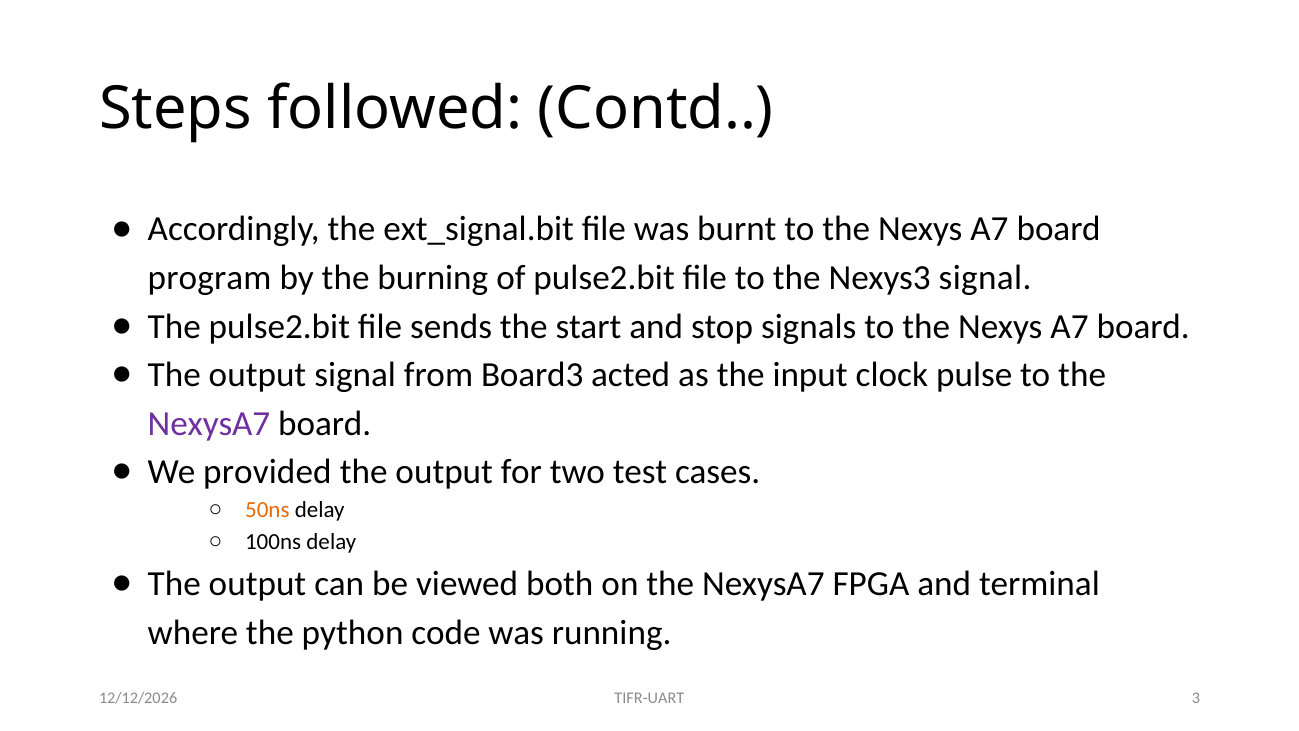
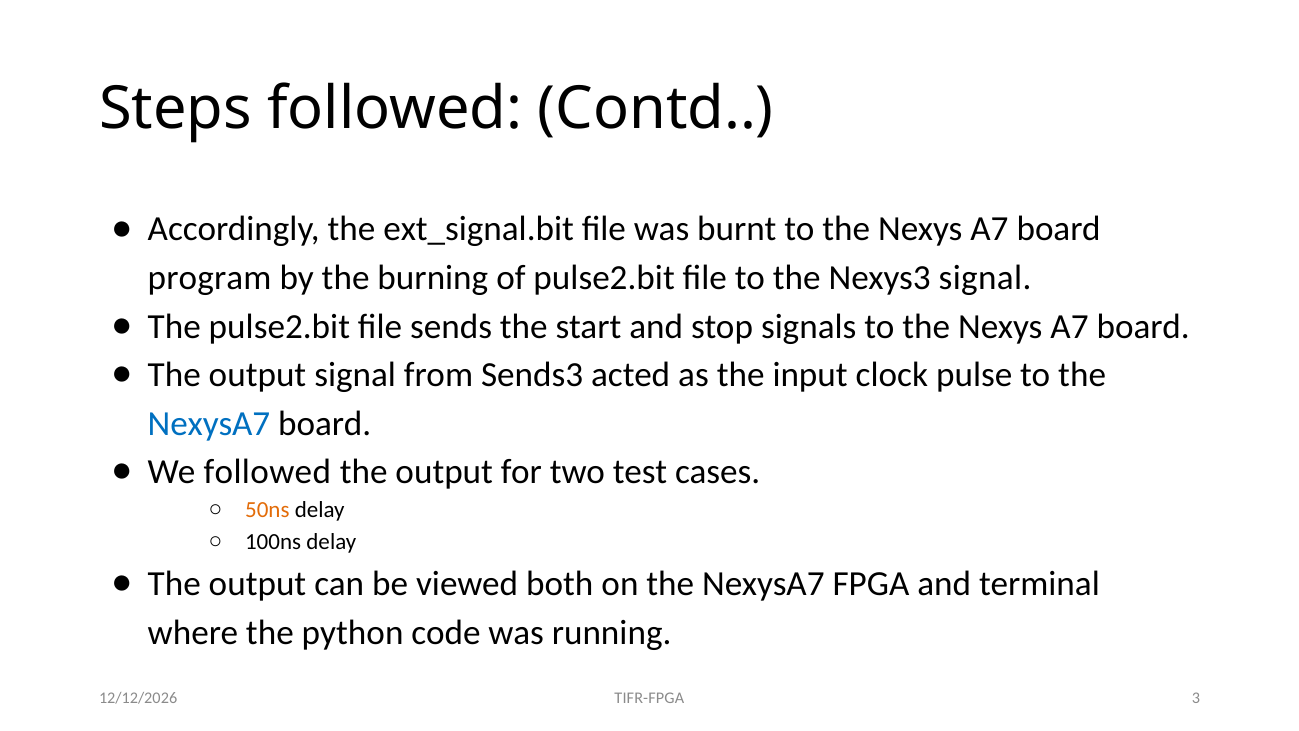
Board3: Board3 -> Sends3
NexysA7 at (209, 423) colour: purple -> blue
We provided: provided -> followed
TIFR-UART: TIFR-UART -> TIFR-FPGA
